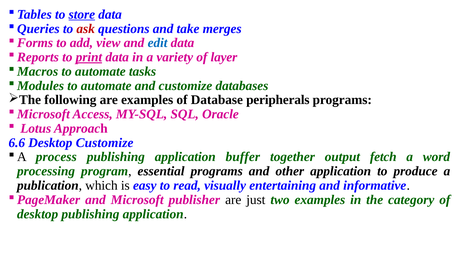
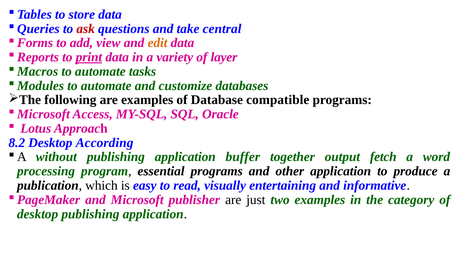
store underline: present -> none
merges: merges -> central
edit colour: blue -> orange
peripherals: peripherals -> compatible
6.6: 6.6 -> 8.2
Desktop Customize: Customize -> According
process: process -> without
